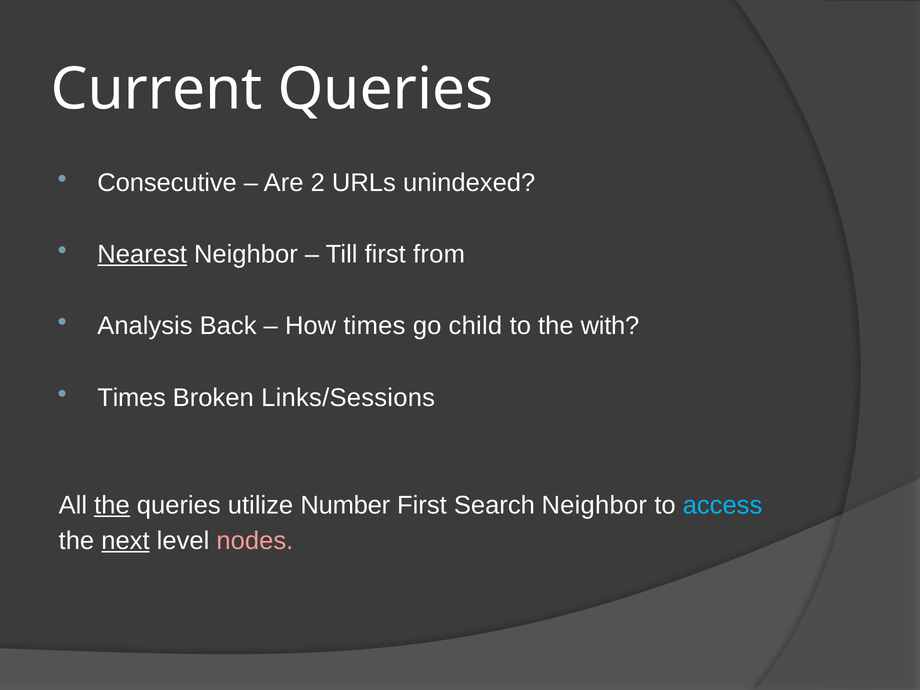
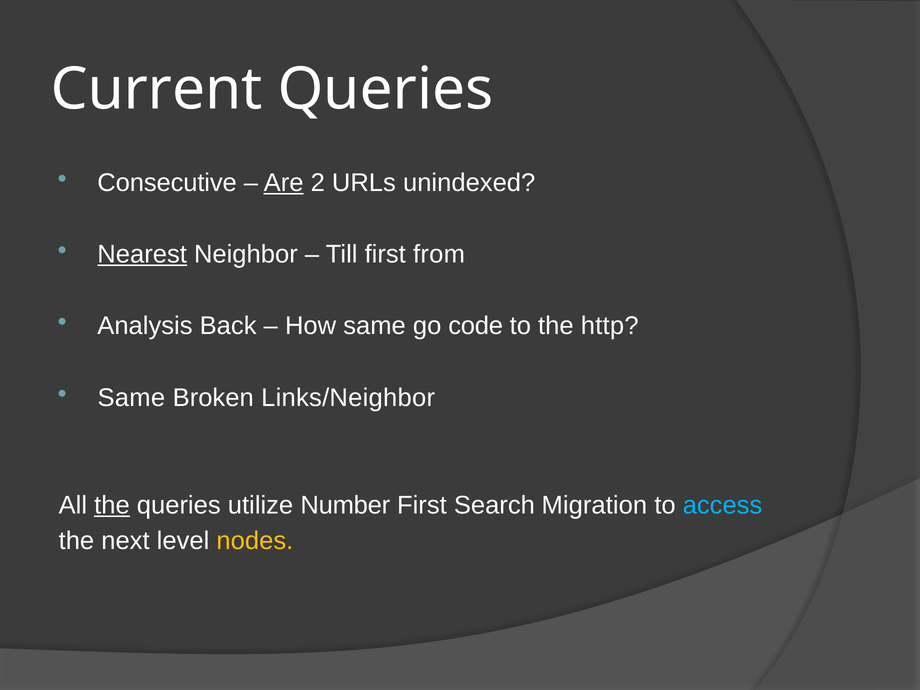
Are underline: none -> present
How times: times -> same
child: child -> code
with: with -> http
Times at (132, 398): Times -> Same
Links/Sessions: Links/Sessions -> Links/Neighbor
Search Neighbor: Neighbor -> Migration
next underline: present -> none
nodes colour: pink -> yellow
